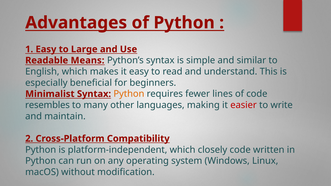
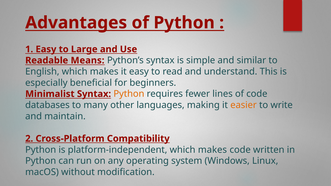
resembles: resembles -> databases
easier colour: red -> orange
platform-independent which closely: closely -> makes
